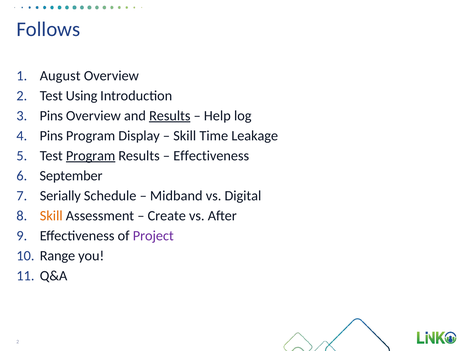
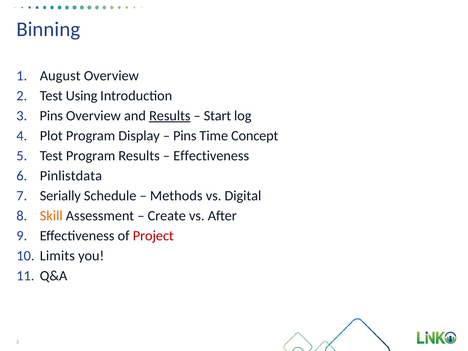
Follows: Follows -> Binning
Help: Help -> Start
Pins at (51, 136): Pins -> Plot
Skill at (185, 136): Skill -> Pins
Leakage: Leakage -> Concept
Program at (91, 156) underline: present -> none
September: September -> Pinlistdata
Midband: Midband -> Methods
Project colour: purple -> red
Range: Range -> Limits
